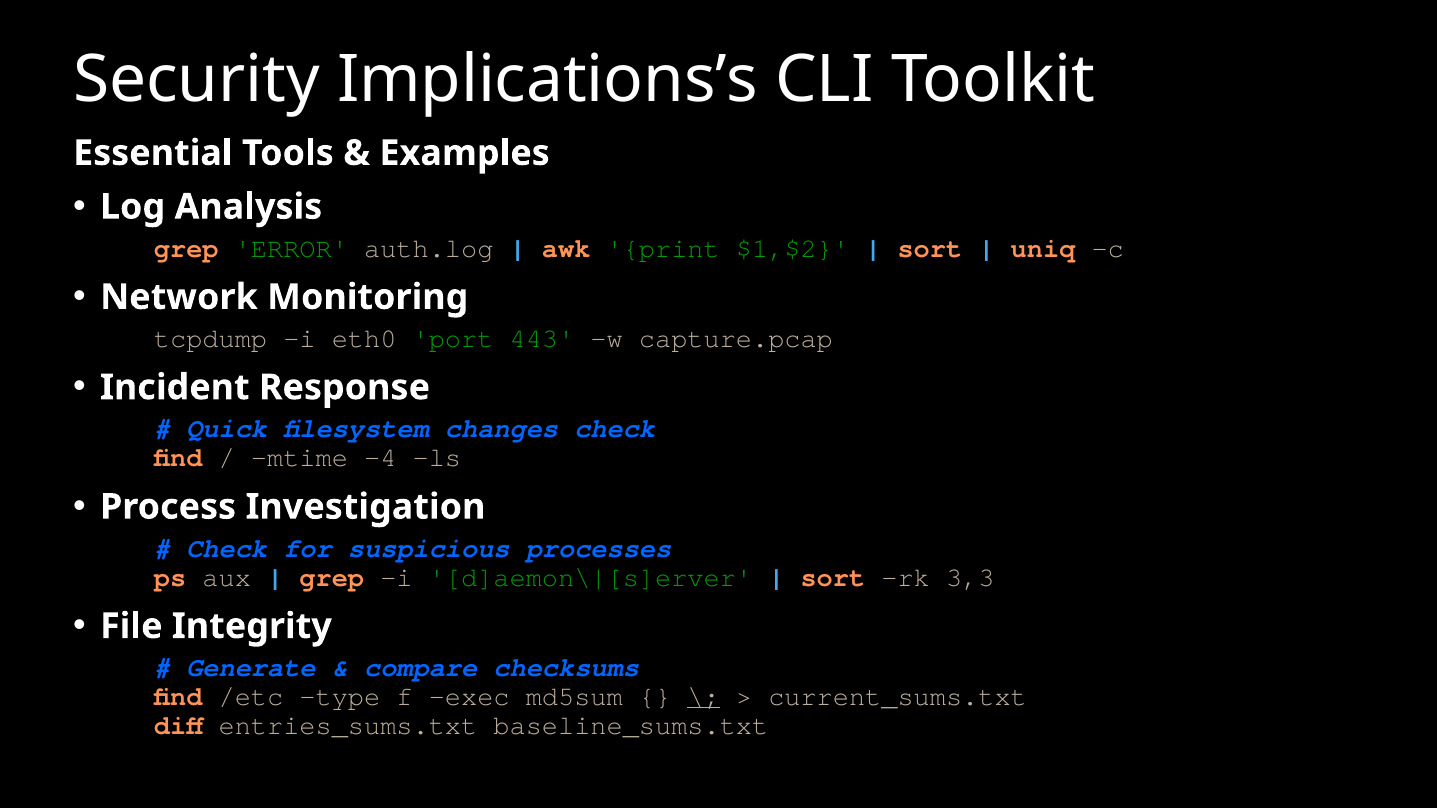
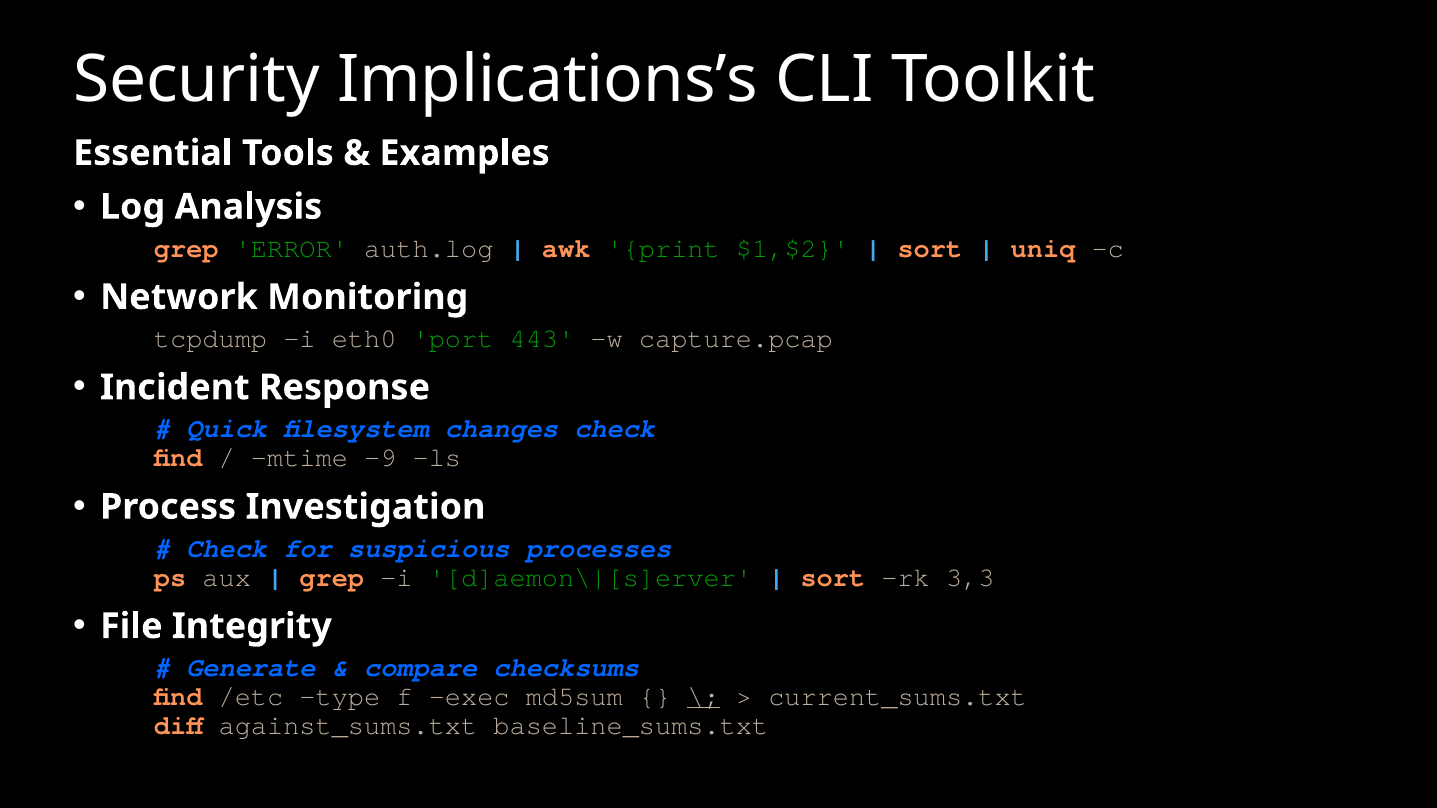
-4: -4 -> -9
entries_sums.txt: entries_sums.txt -> against_sums.txt
